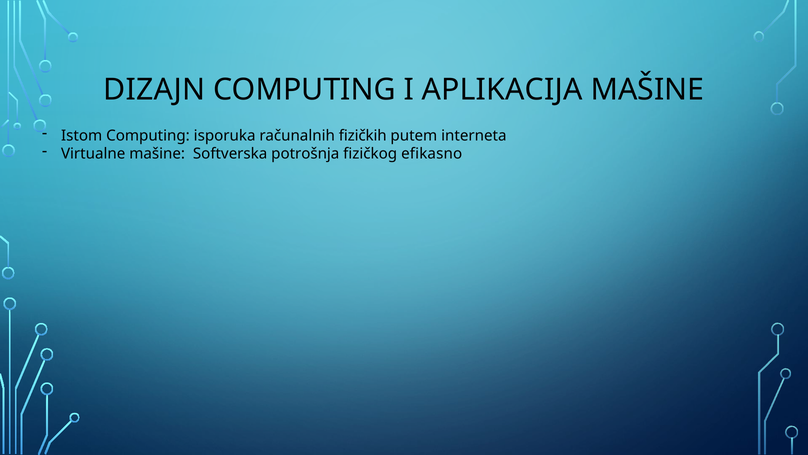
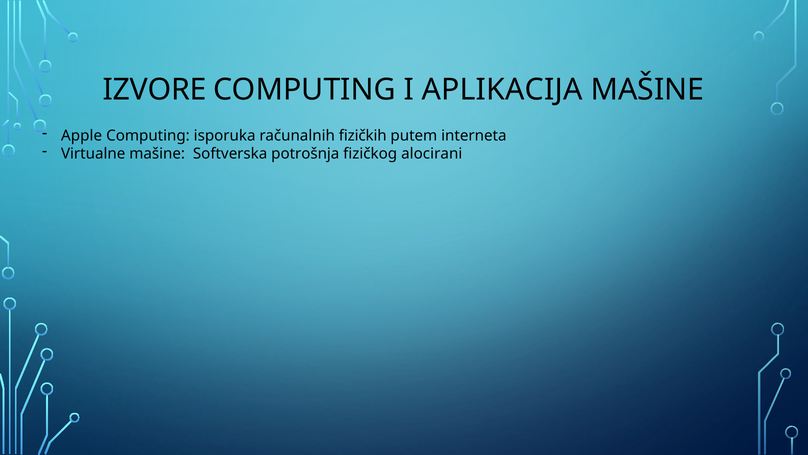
DIZAJN: DIZAJN -> IZVORE
Istom: Istom -> Apple
efikasno: efikasno -> alocirani
